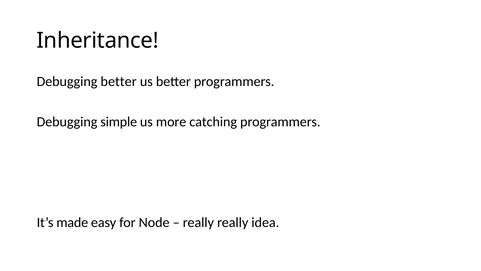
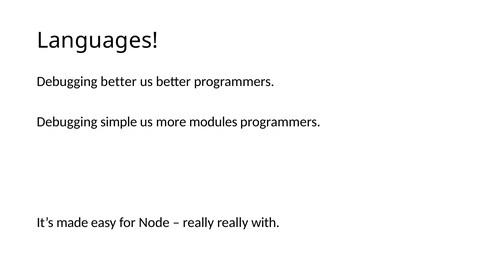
Inheritance: Inheritance -> Languages
catching: catching -> modules
idea: idea -> with
